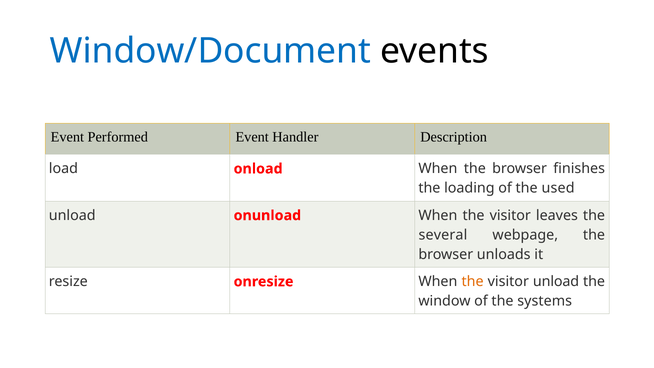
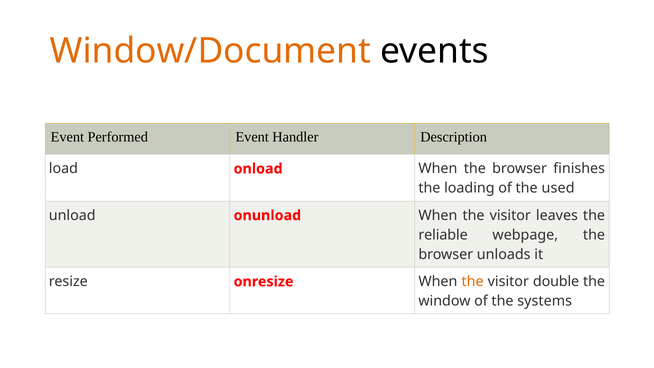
Window/Document colour: blue -> orange
several: several -> reliable
visitor unload: unload -> double
